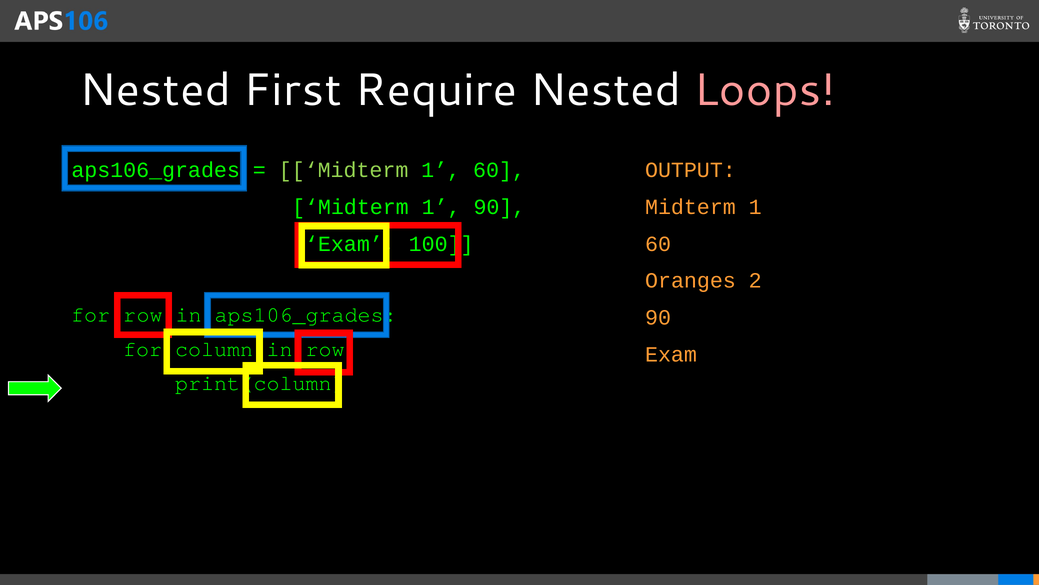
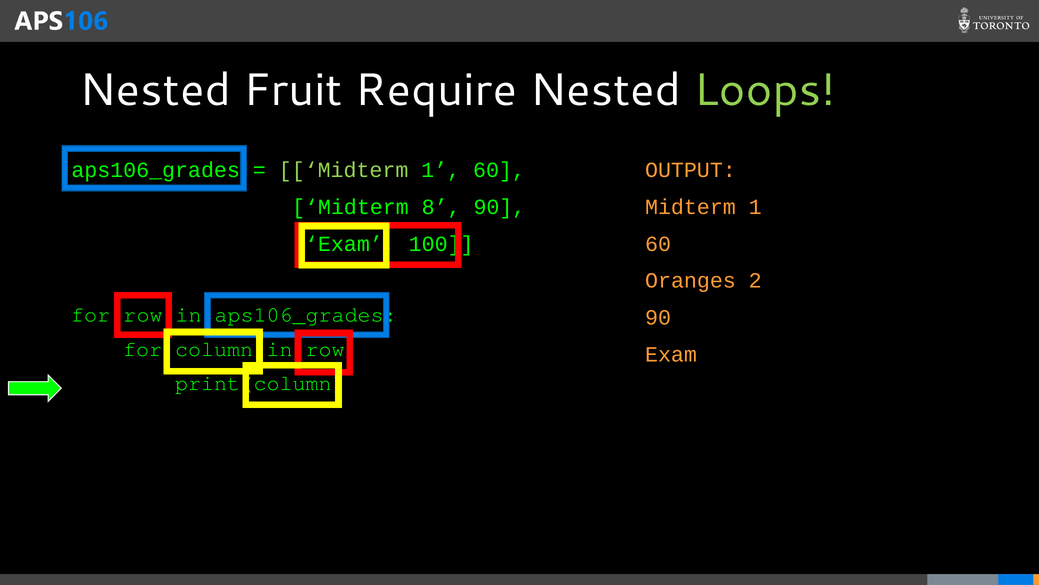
First: First -> Fruit
Loops colour: pink -> light green
1 at (441, 207): 1 -> 8
